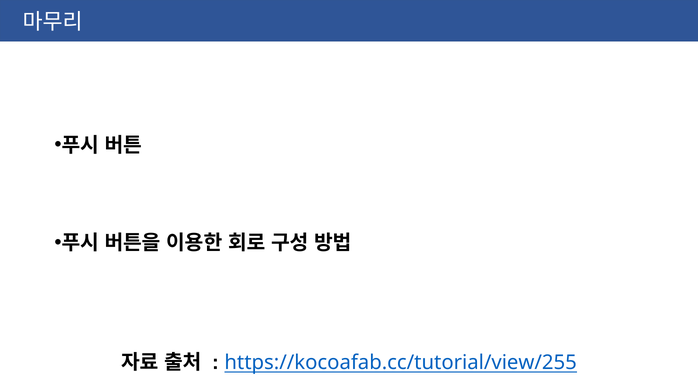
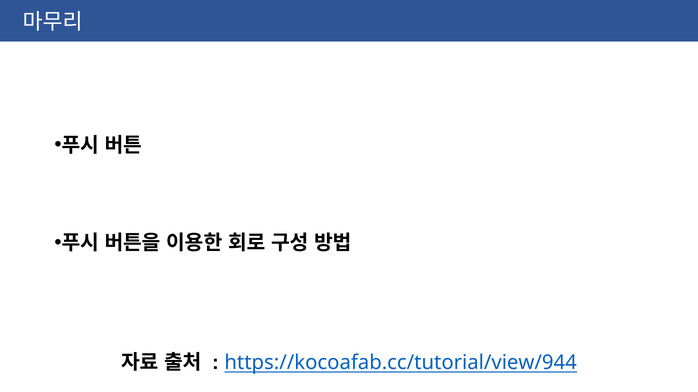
https://kocoafab.cc/tutorial/view/255: https://kocoafab.cc/tutorial/view/255 -> https://kocoafab.cc/tutorial/view/944
